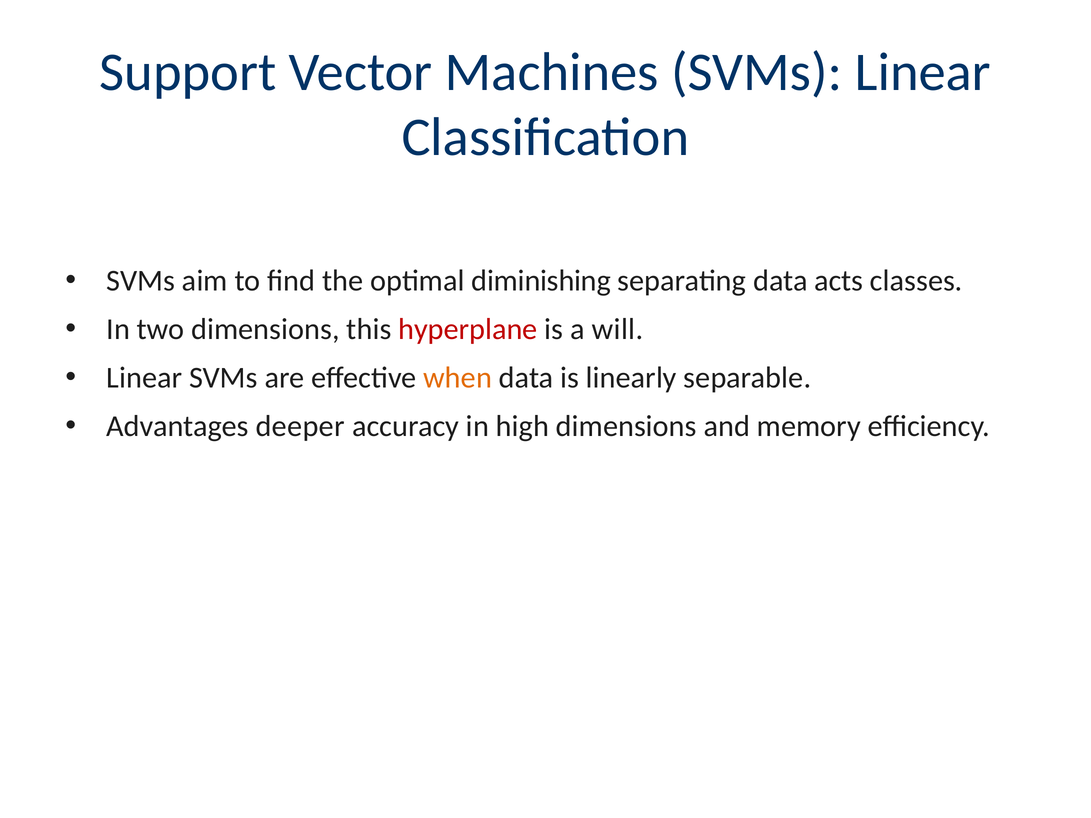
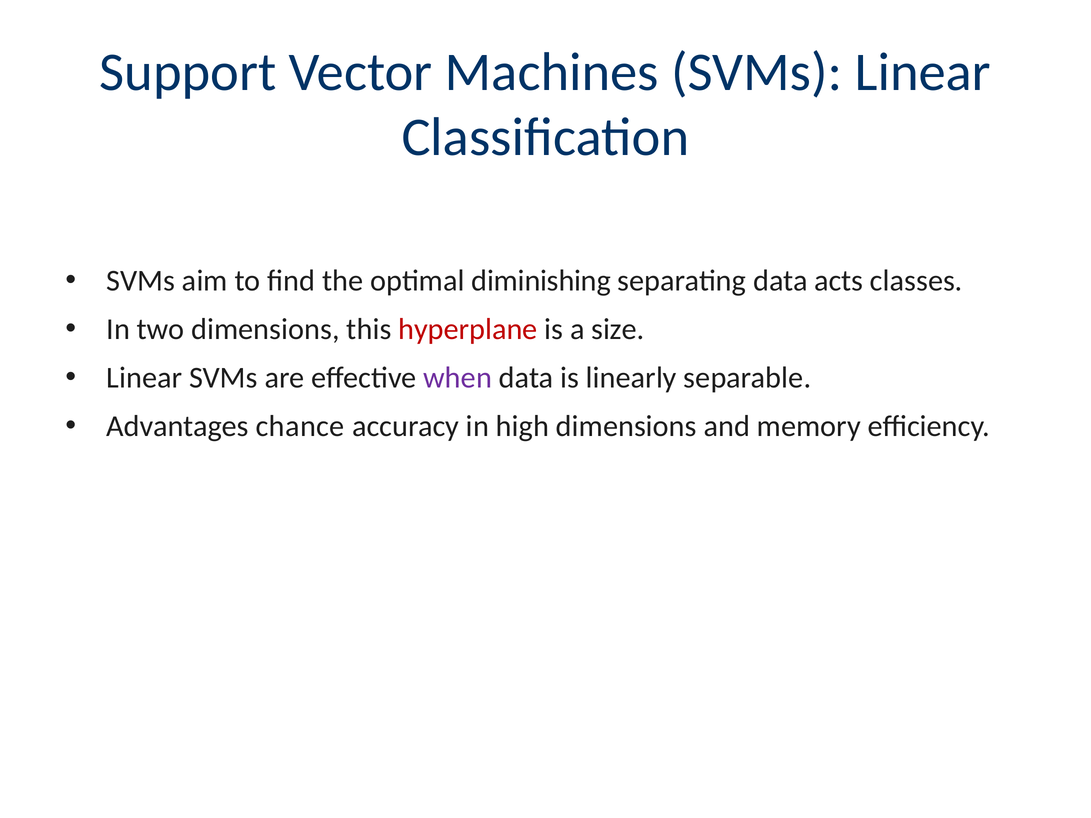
will: will -> size
when colour: orange -> purple
deeper: deeper -> chance
